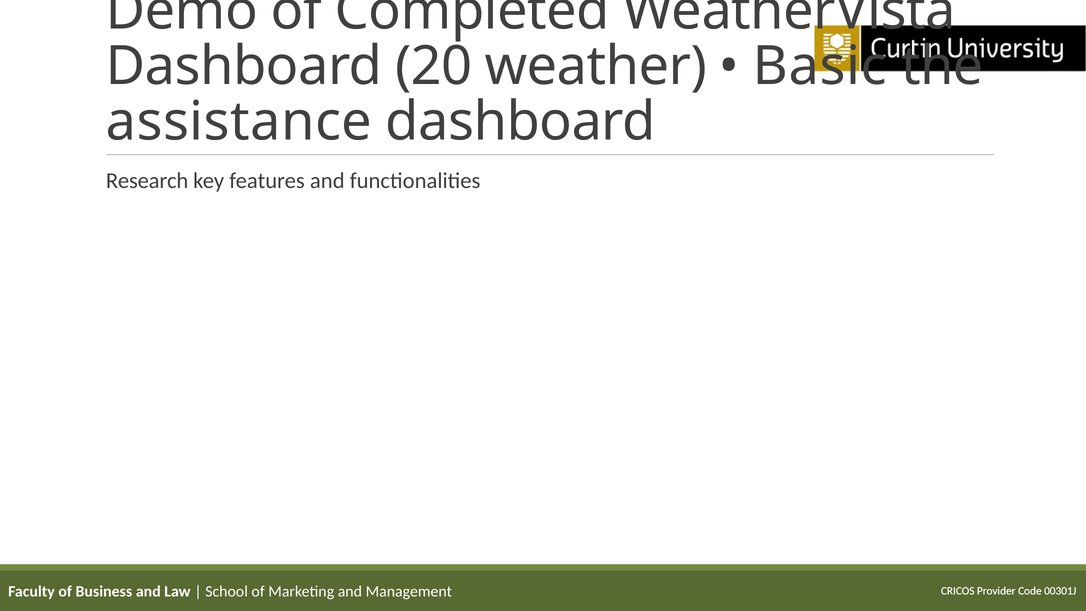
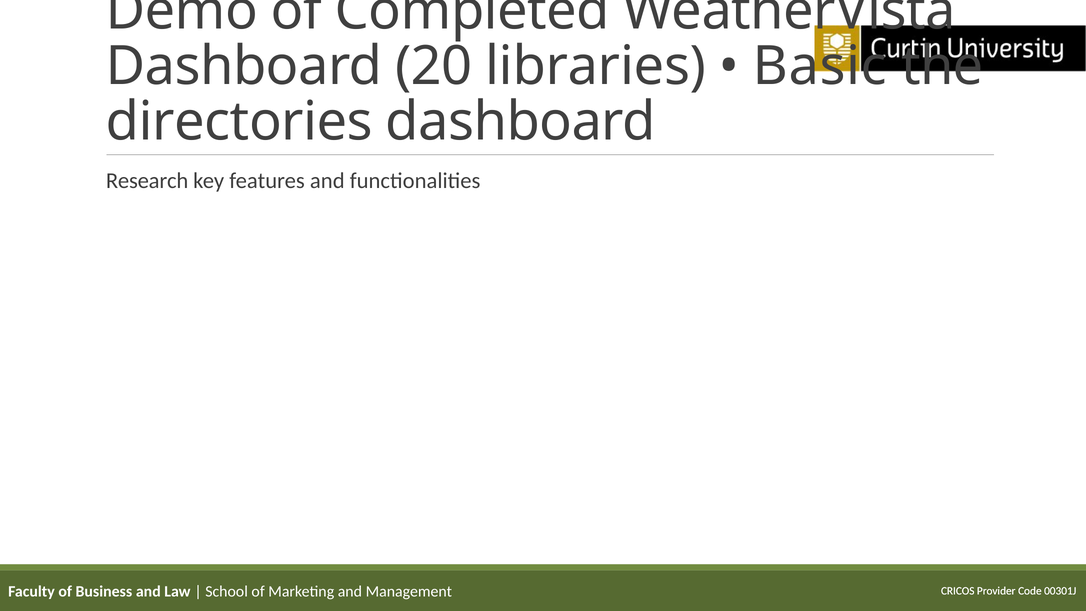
weather: weather -> libraries
assistance: assistance -> directories
